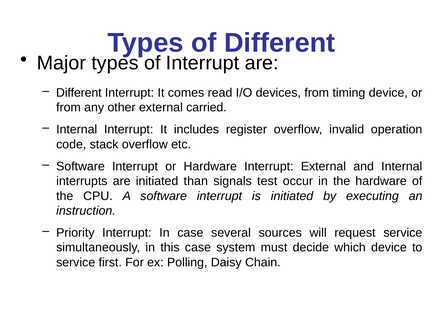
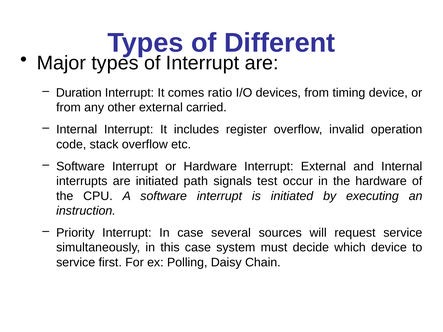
Different at (79, 93): Different -> Duration
read: read -> ratio
than: than -> path
